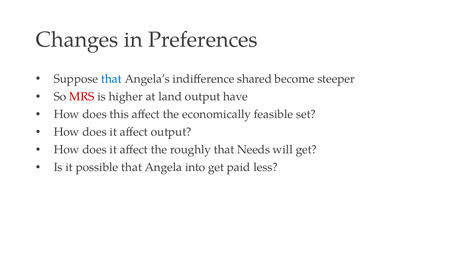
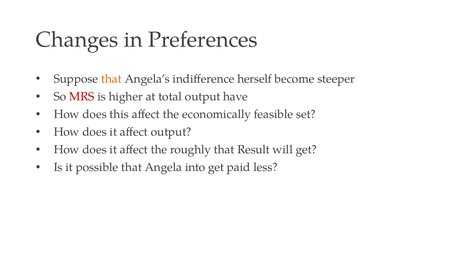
that at (111, 79) colour: blue -> orange
shared: shared -> herself
land: land -> total
Needs: Needs -> Result
